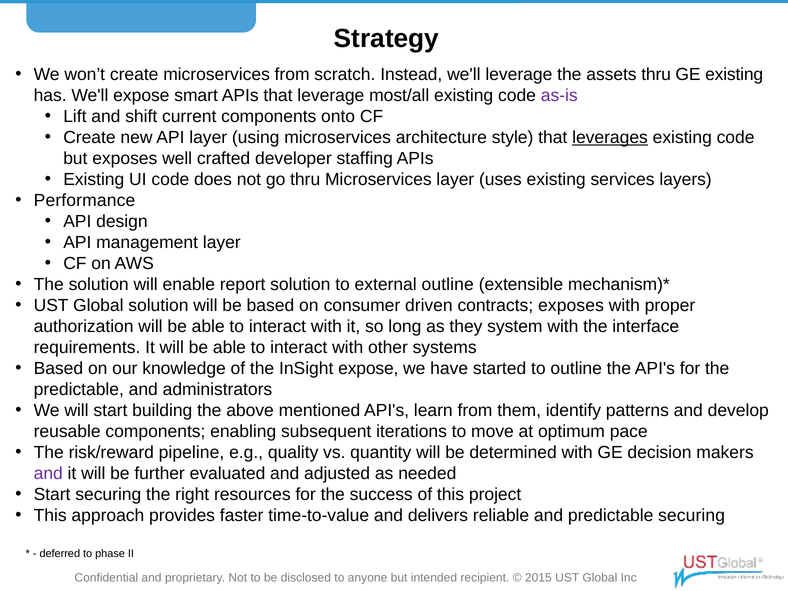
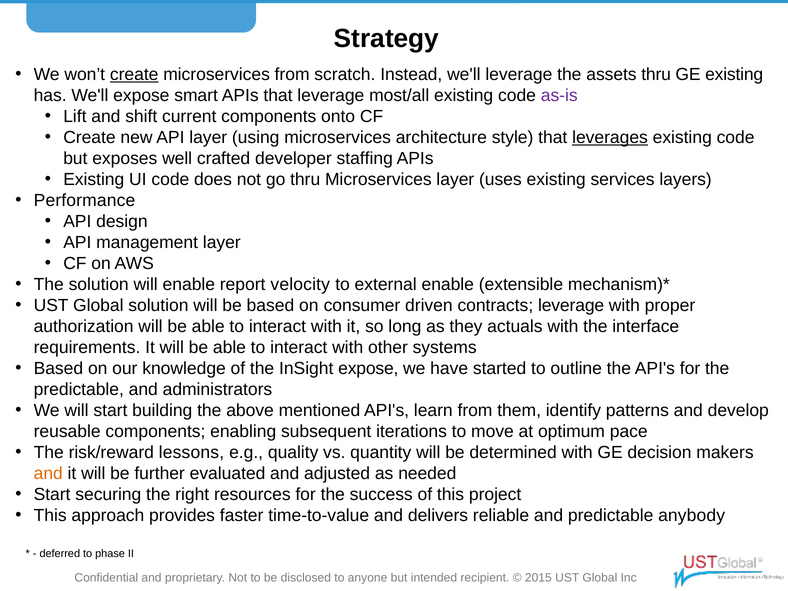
create at (134, 74) underline: none -> present
report solution: solution -> velocity
external outline: outline -> enable
contracts exposes: exposes -> leverage
system: system -> actuals
pipeline: pipeline -> lessons
and at (48, 474) colour: purple -> orange
predictable securing: securing -> anybody
